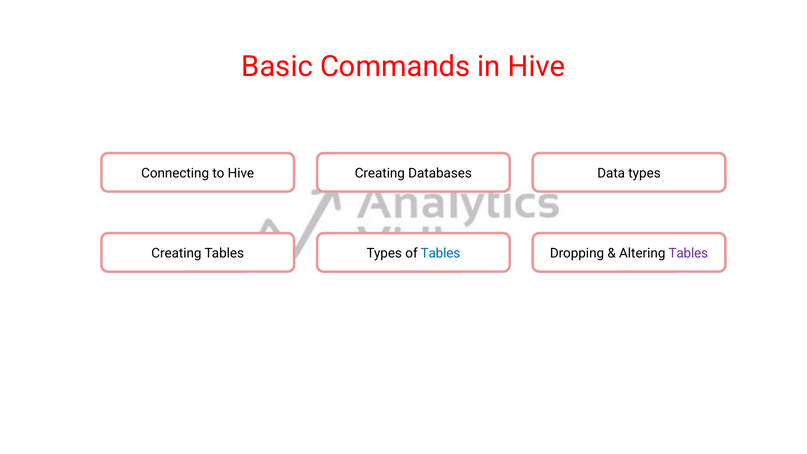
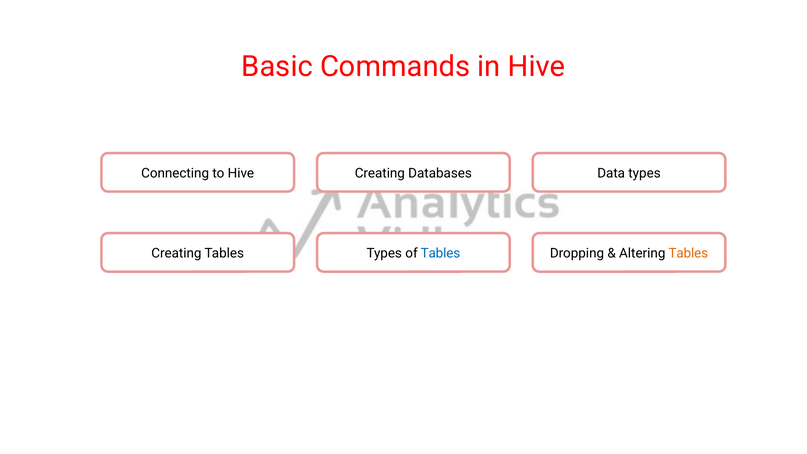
Tables at (688, 253) colour: purple -> orange
